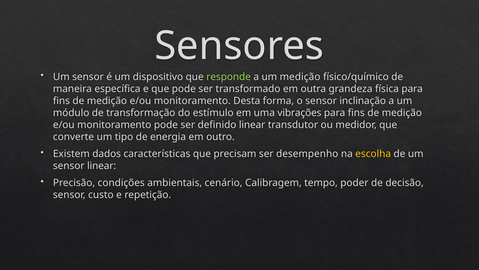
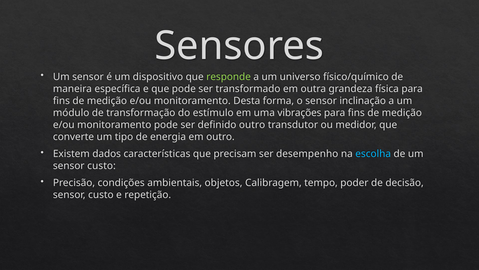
um medição: medição -> universo
definido linear: linear -> outro
escolha colour: yellow -> light blue
linear at (102, 165): linear -> custo
cenário: cenário -> objetos
